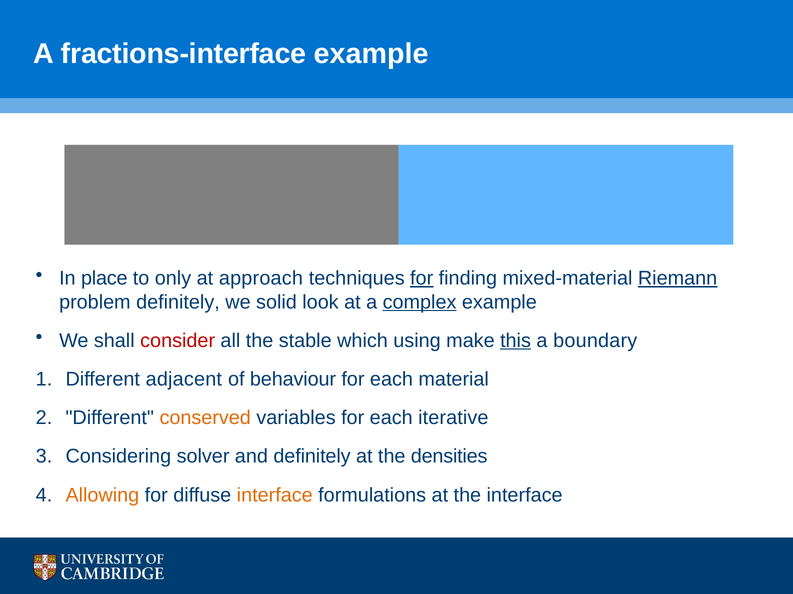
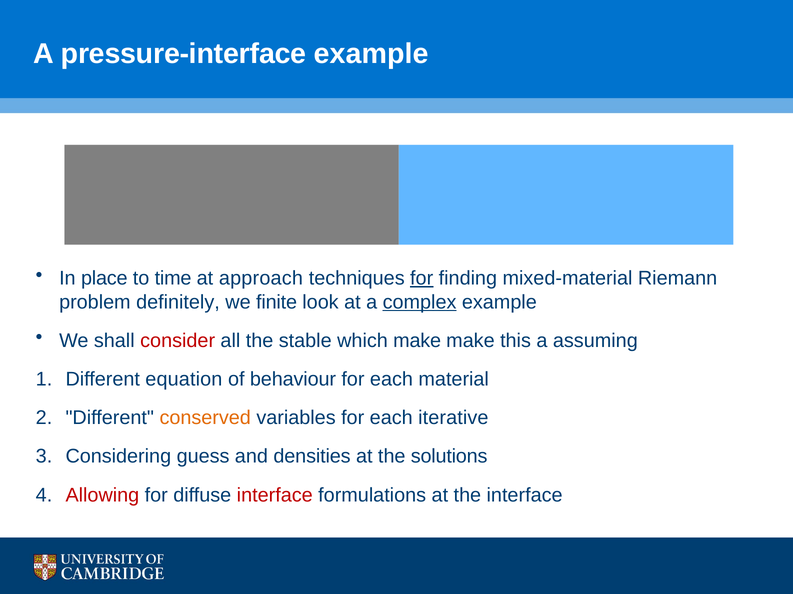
fractions-interface: fractions-interface -> pressure-interface
only: only -> time
Riemann underline: present -> none
solid: solid -> finite
which using: using -> make
this underline: present -> none
boundary: boundary -> assuming
adjacent: adjacent -> equation
solver: solver -> guess
and definitely: definitely -> densities
densities: densities -> solutions
Allowing colour: orange -> red
interface at (275, 496) colour: orange -> red
